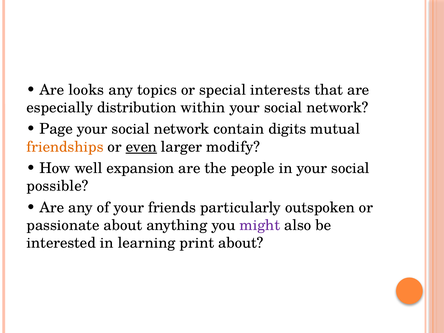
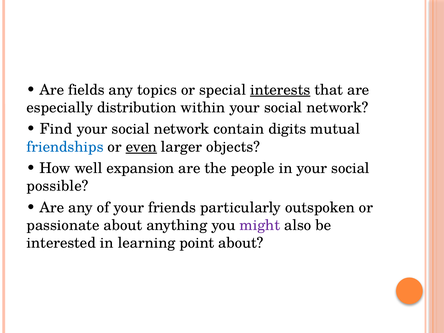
looks: looks -> fields
interests underline: none -> present
Page: Page -> Find
friendships colour: orange -> blue
modify: modify -> objects
print: print -> point
